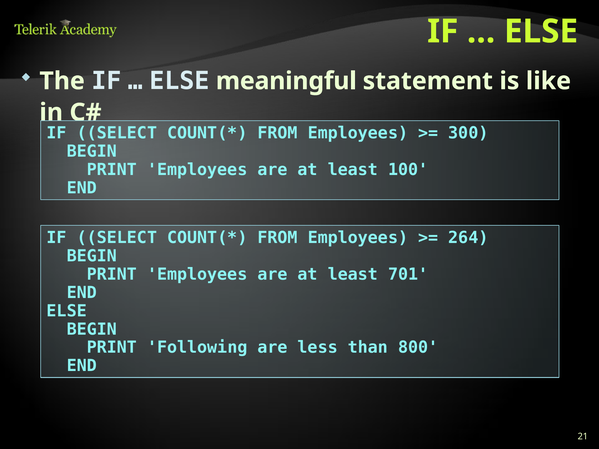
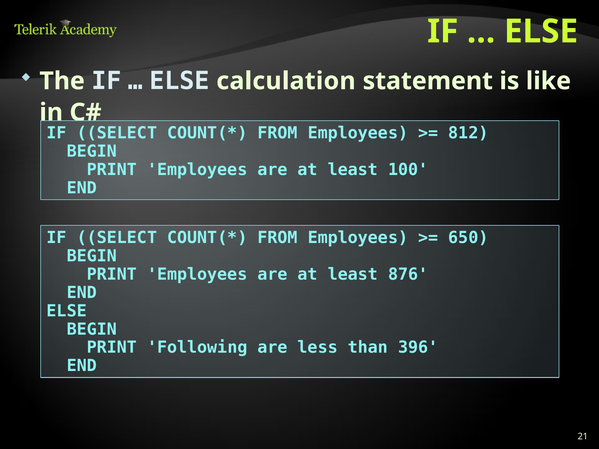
meaningful: meaningful -> calculation
300: 300 -> 812
264: 264 -> 650
701: 701 -> 876
800: 800 -> 396
